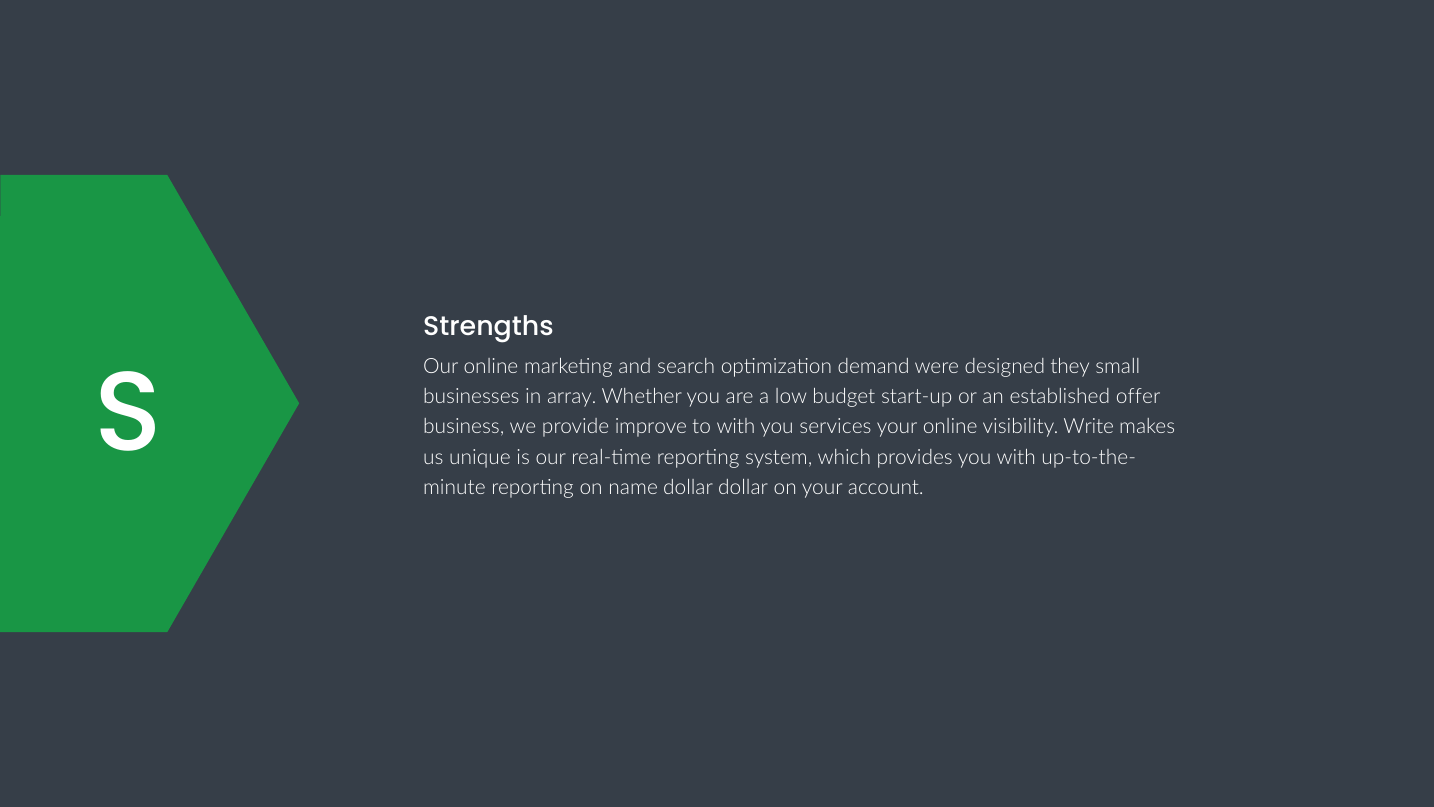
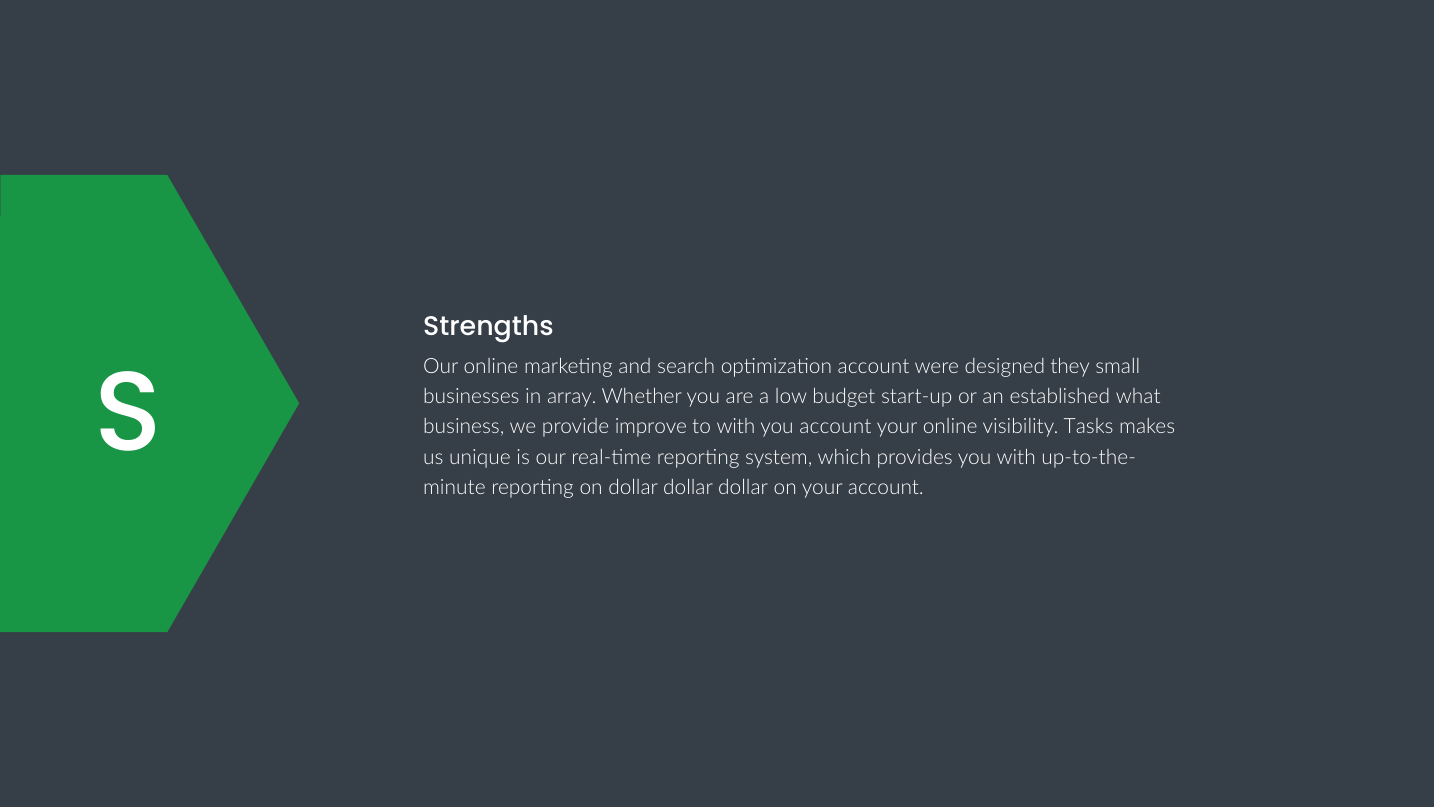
optimization demand: demand -> account
offer: offer -> what
you services: services -> account
Write: Write -> Tasks
on name: name -> dollar
